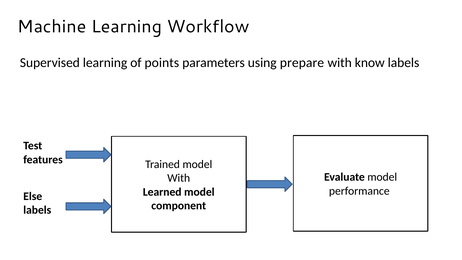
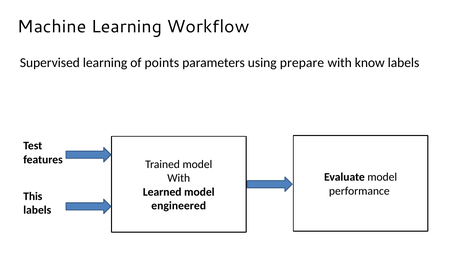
Else: Else -> This
component: component -> engineered
